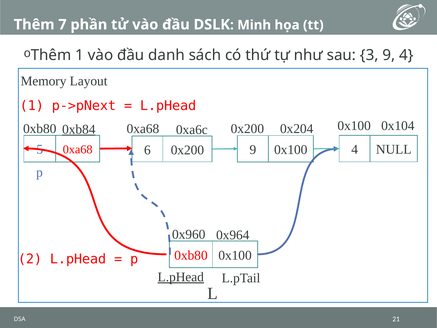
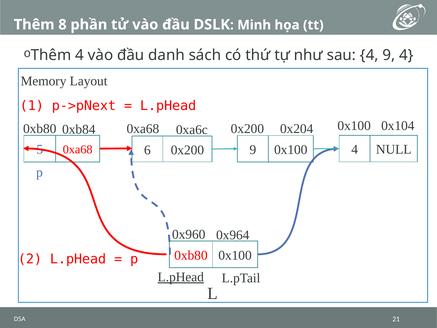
7: 7 -> 8
Thêm 1: 1 -> 4
sau 3: 3 -> 4
0xb84 underline: present -> none
